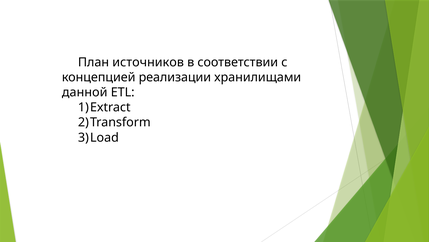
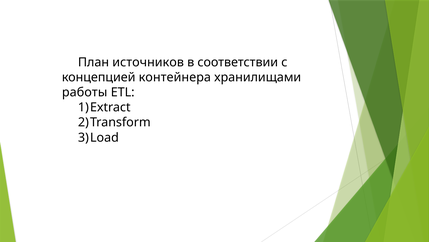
реализации: реализации -> контейнера
данной: данной -> работы
